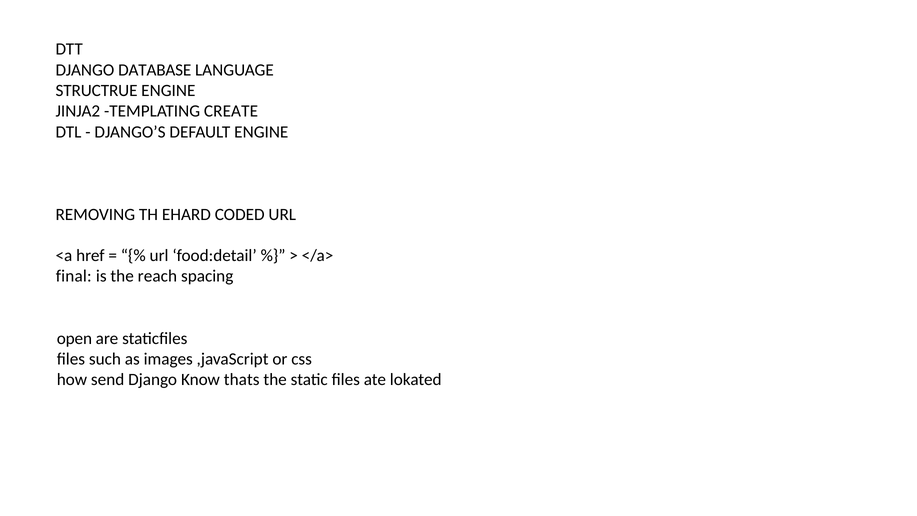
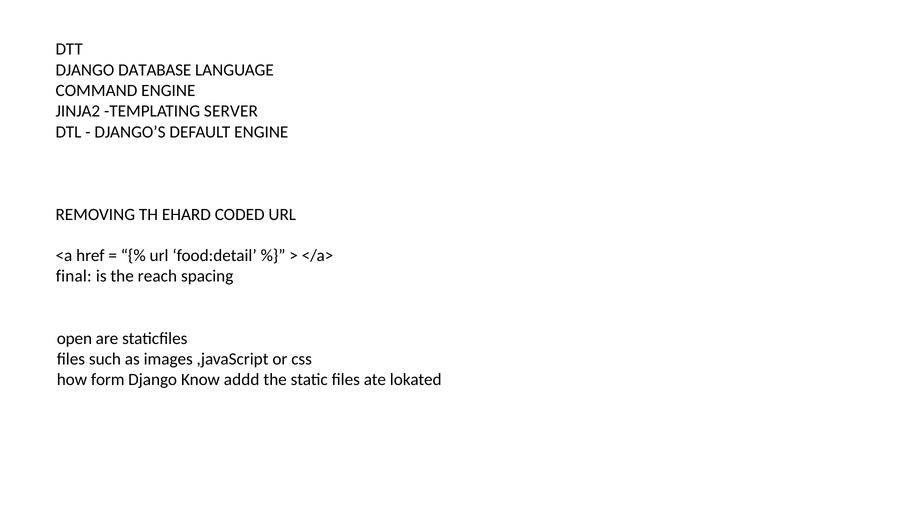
STRUCTRUE: STRUCTRUE -> COMMAND
CREATE: CREATE -> SERVER
send: send -> form
thats: thats -> addd
